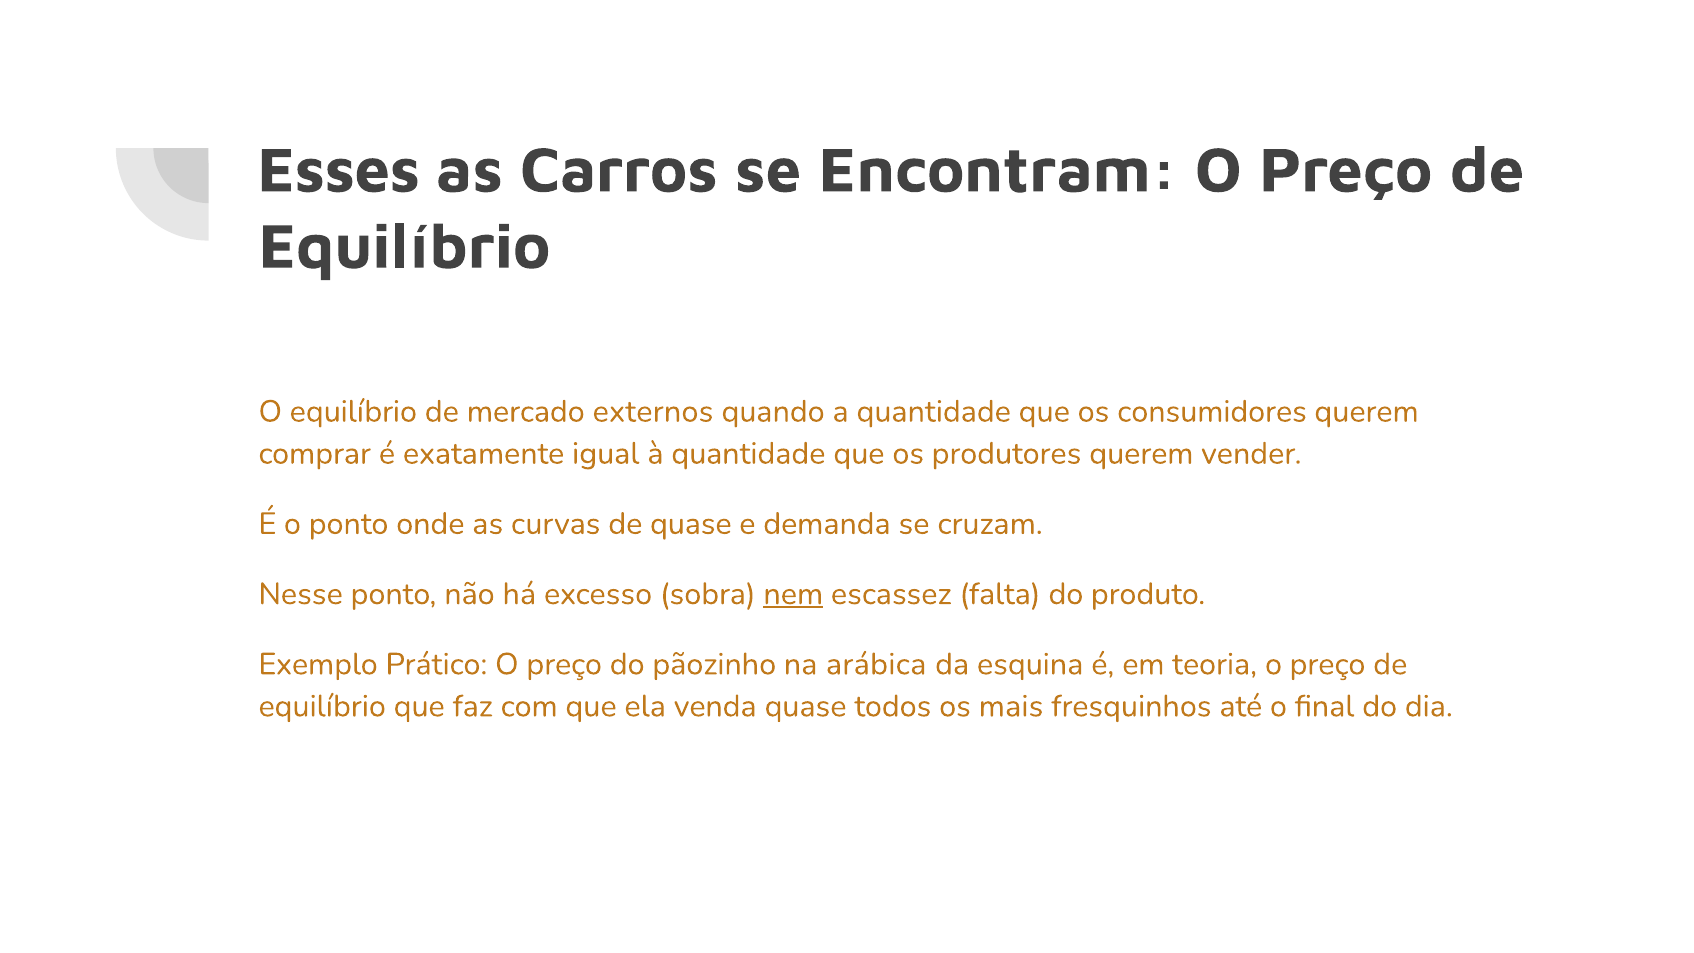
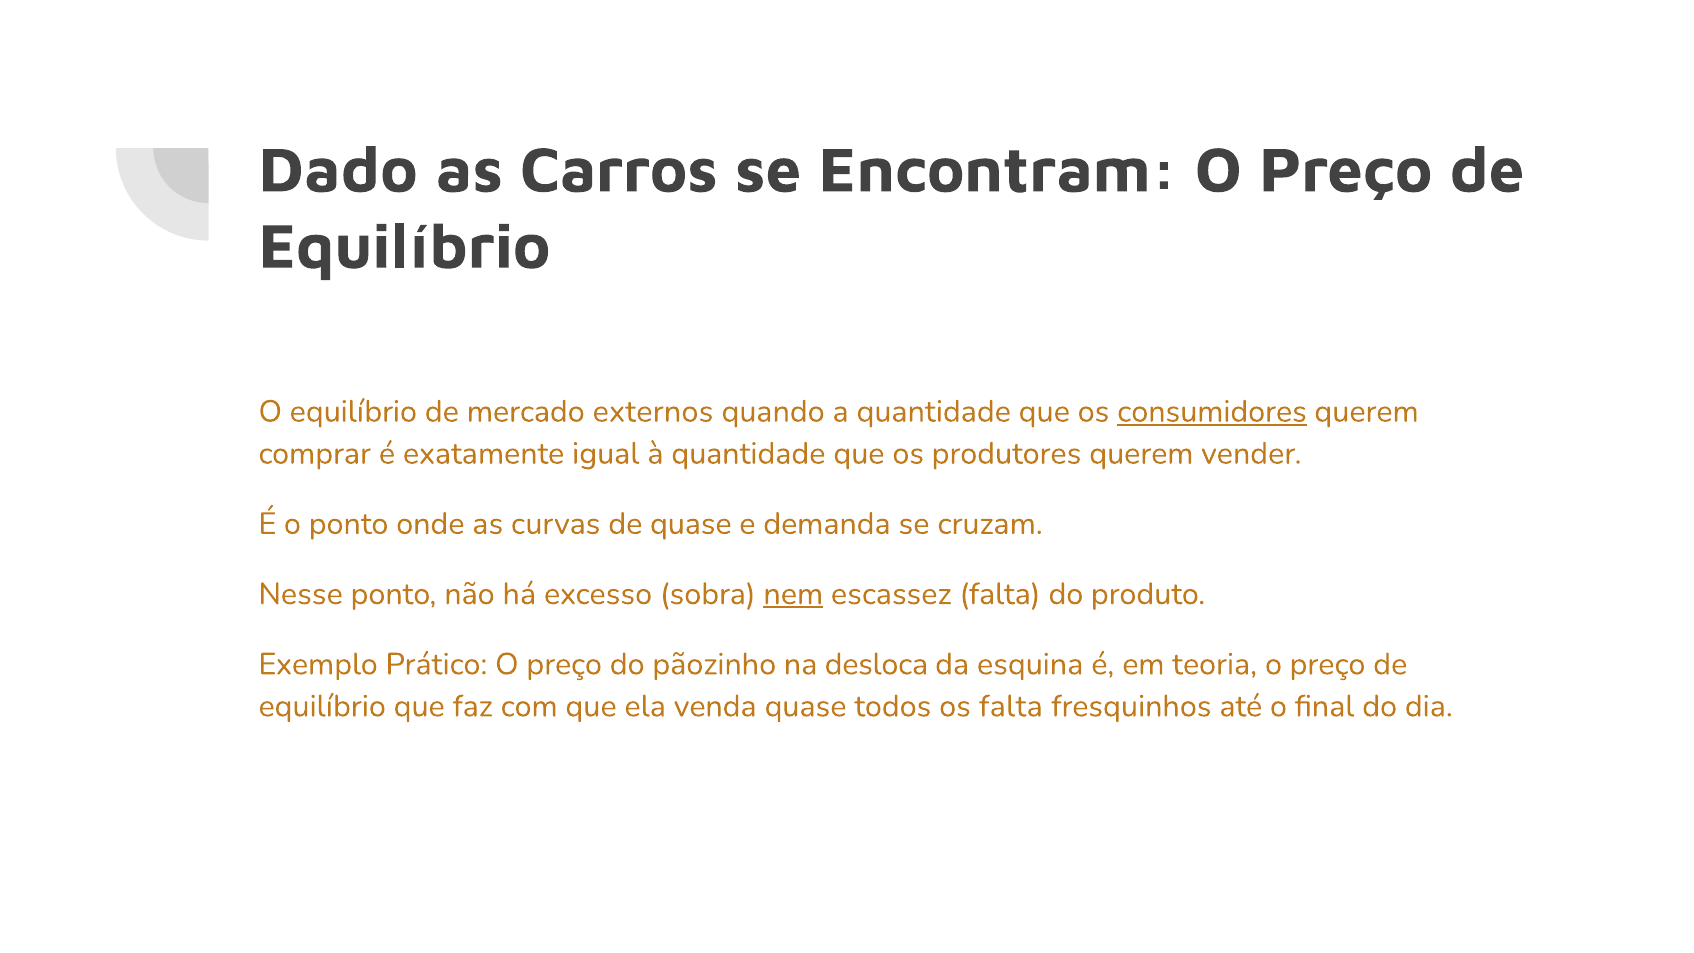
Esses: Esses -> Dado
consumidores underline: none -> present
arábica: arábica -> desloca
os mais: mais -> falta
